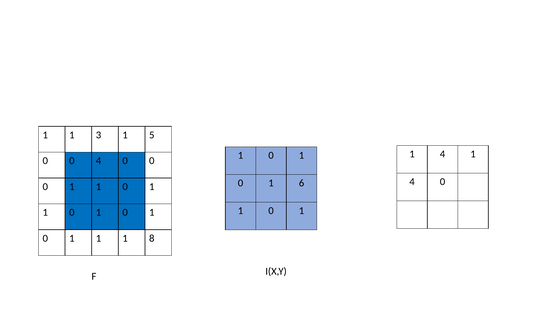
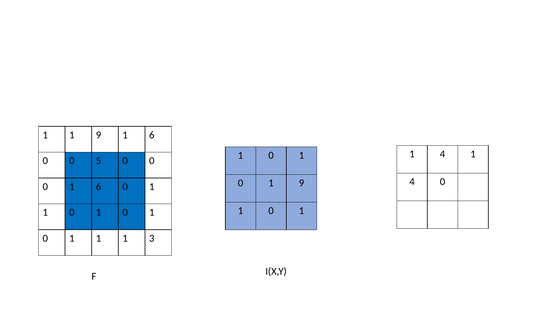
1 1 3: 3 -> 9
5 at (152, 135): 5 -> 6
0 4: 4 -> 5
0 1 6: 6 -> 9
1 at (99, 187): 1 -> 6
8: 8 -> 3
